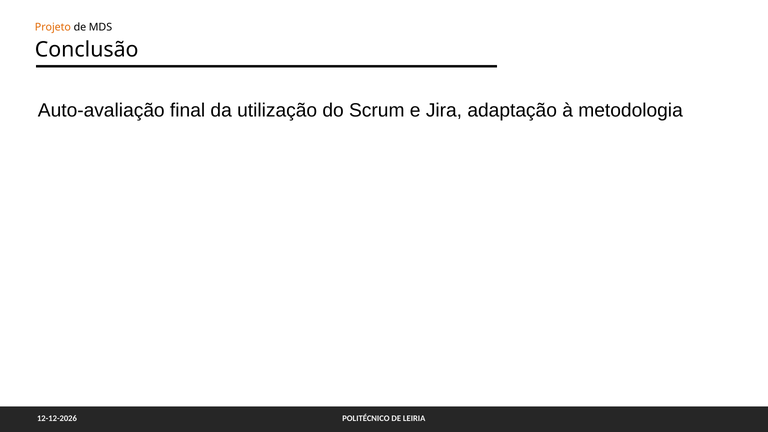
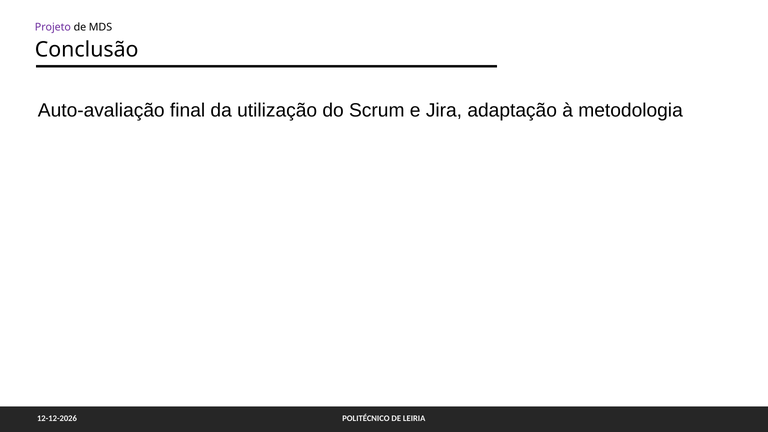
Projeto colour: orange -> purple
